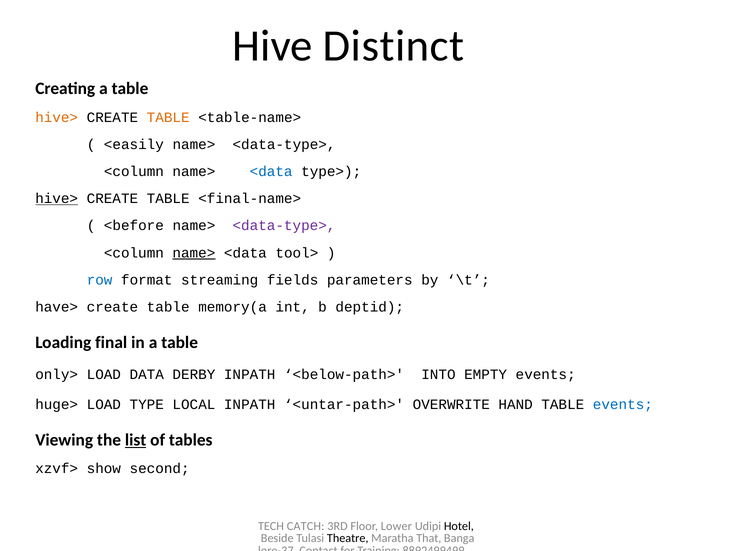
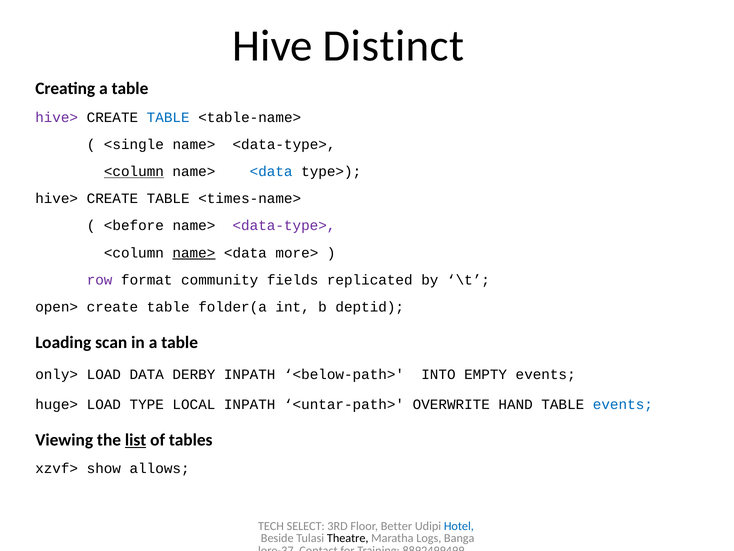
hive> at (57, 117) colour: orange -> purple
TABLE at (168, 117) colour: orange -> blue
<easily: <easily -> <single
<column at (134, 171) underline: none -> present
hive> at (57, 198) underline: present -> none
<final-name>: <final-name> -> <times-name>
tool>: tool> -> more>
row colour: blue -> purple
streaming: streaming -> community
parameters: parameters -> replicated
have>: have> -> open>
memory(a: memory(a -> folder(a
final: final -> scan
second: second -> allows
CATCH: CATCH -> SELECT
Lower: Lower -> Better
Hotel colour: black -> blue
That: That -> Logs
